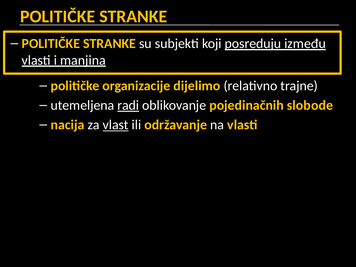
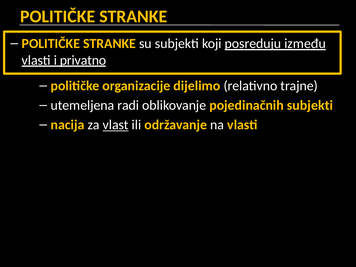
manjina: manjina -> privatno
radi underline: present -> none
pojedinačnih slobode: slobode -> subjekti
